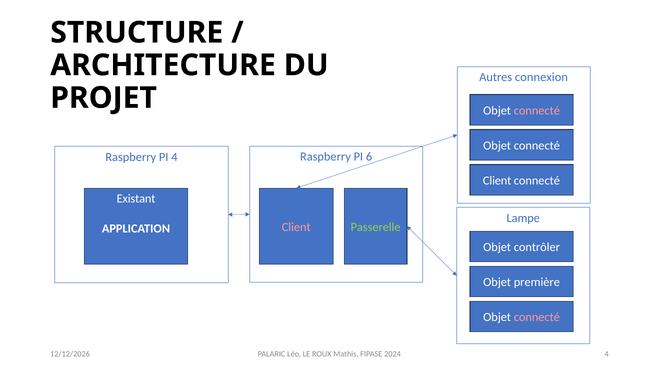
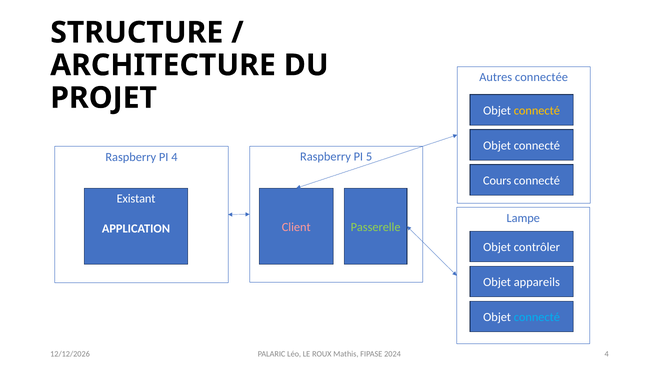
connexion: connexion -> connectée
connecté at (537, 111) colour: pink -> yellow
6: 6 -> 5
Client at (497, 181): Client -> Cours
première: première -> appareils
connecté at (537, 317) colour: pink -> light blue
